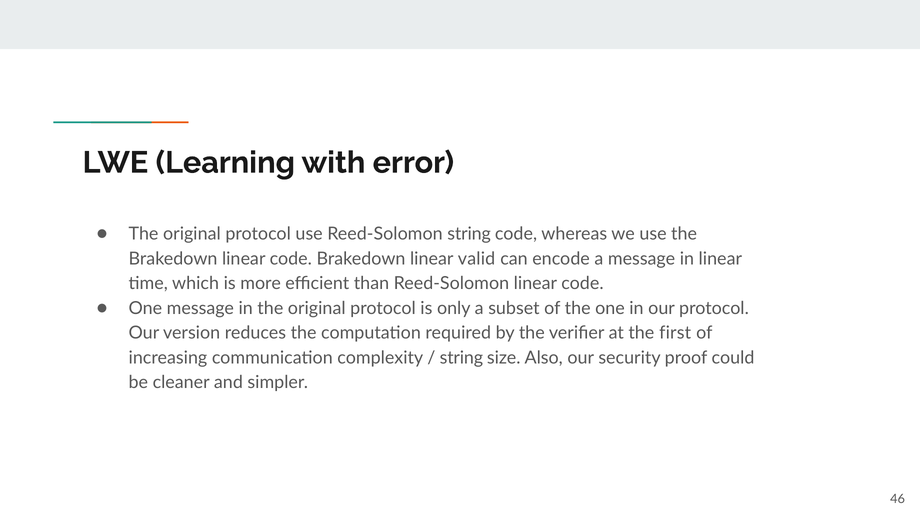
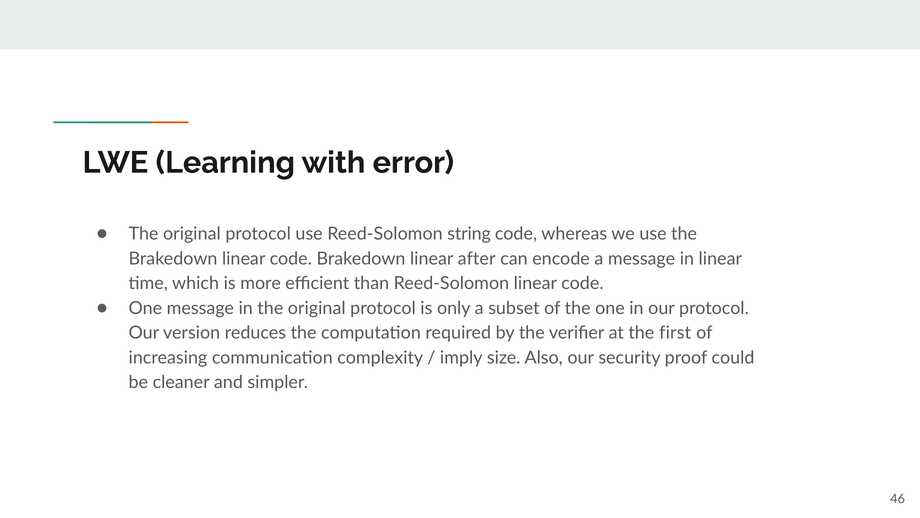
valid: valid -> after
string at (461, 357): string -> imply
